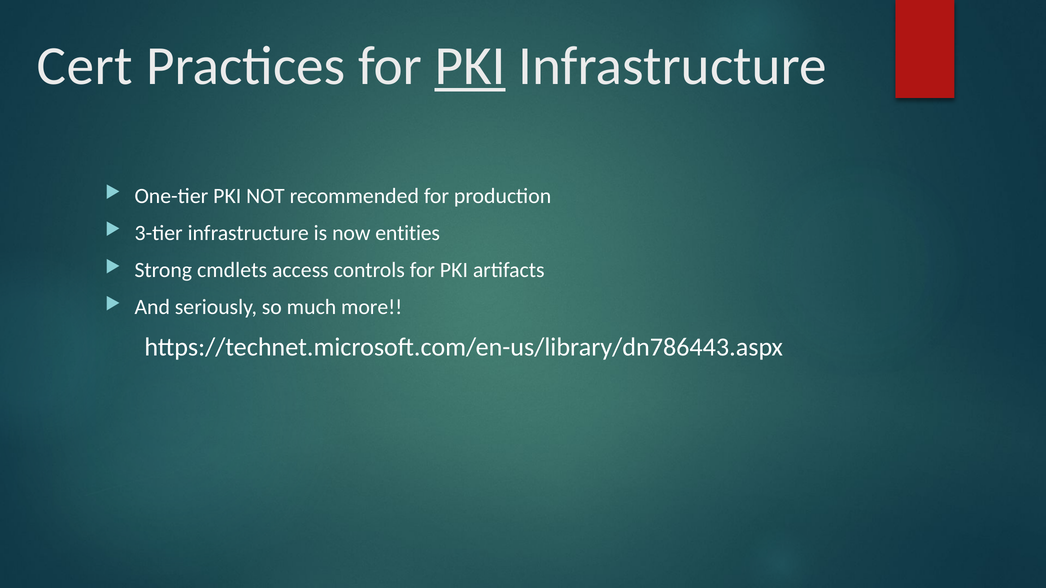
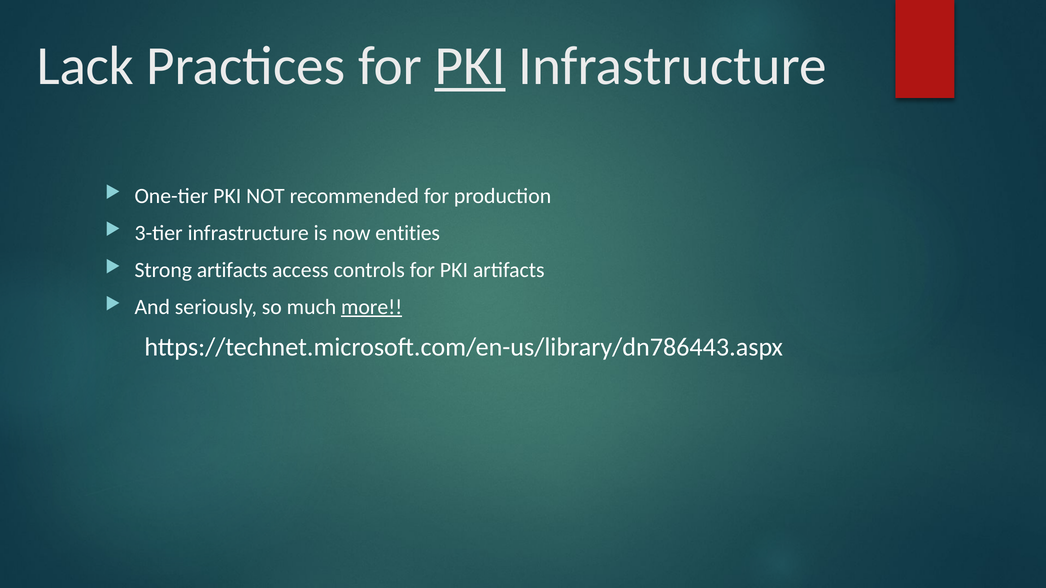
Cert: Cert -> Lack
Strong cmdlets: cmdlets -> artifacts
more underline: none -> present
